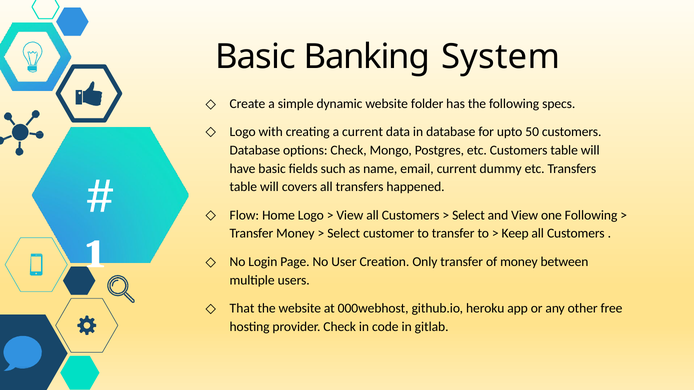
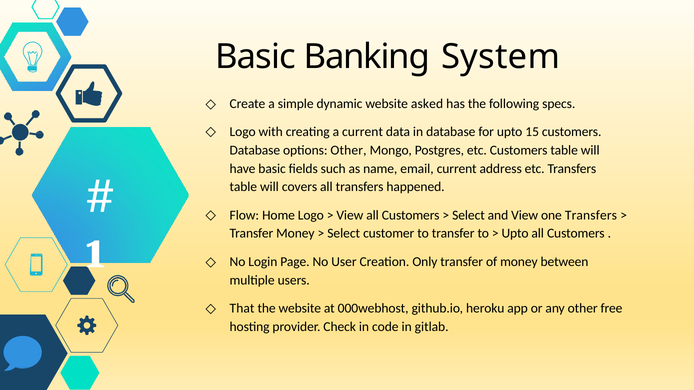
folder: folder -> asked
50: 50 -> 15
options Check: Check -> Other
dummy: dummy -> address
one Following: Following -> Transfers
Keep at (515, 234): Keep -> Upto
